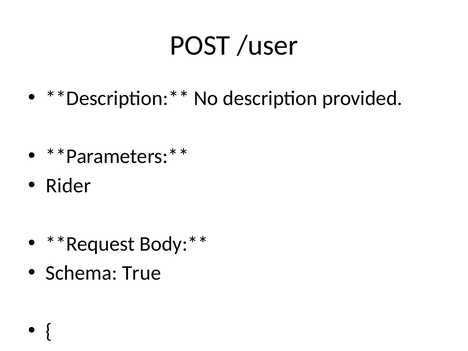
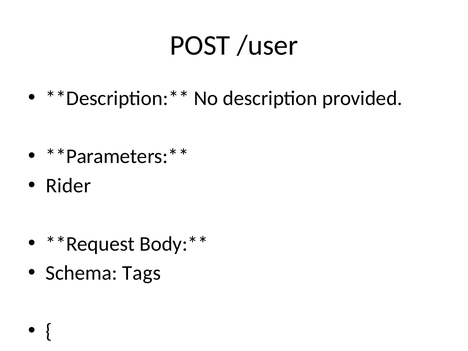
Schema True: True -> Tags
